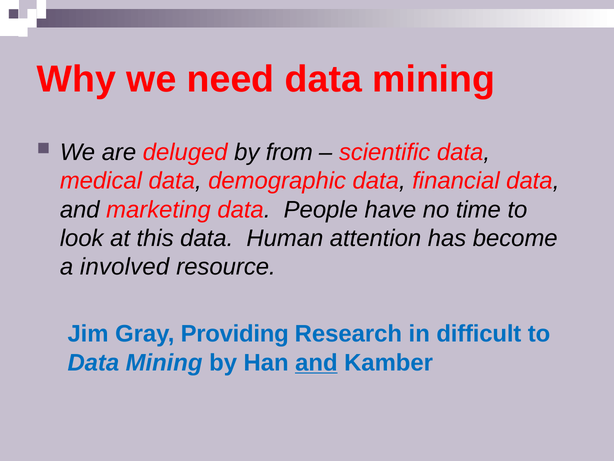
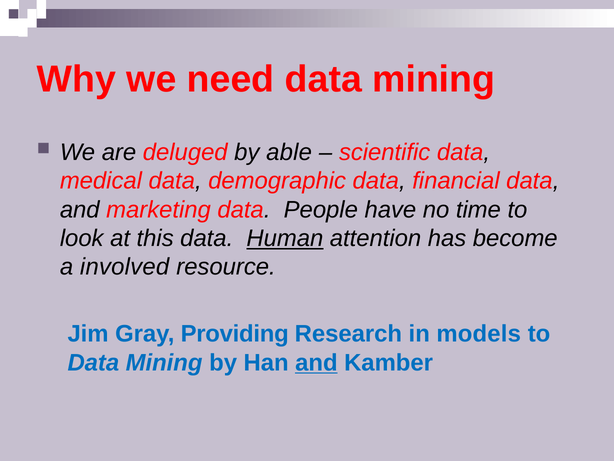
from: from -> able
Human underline: none -> present
difficult: difficult -> models
